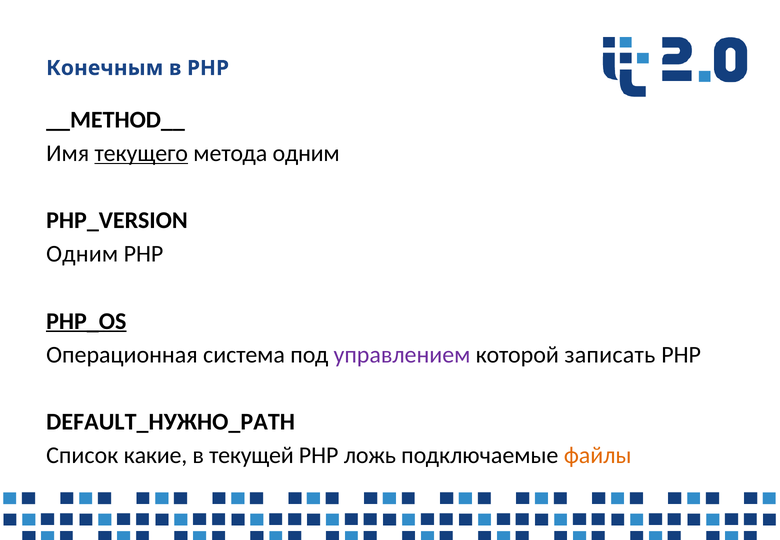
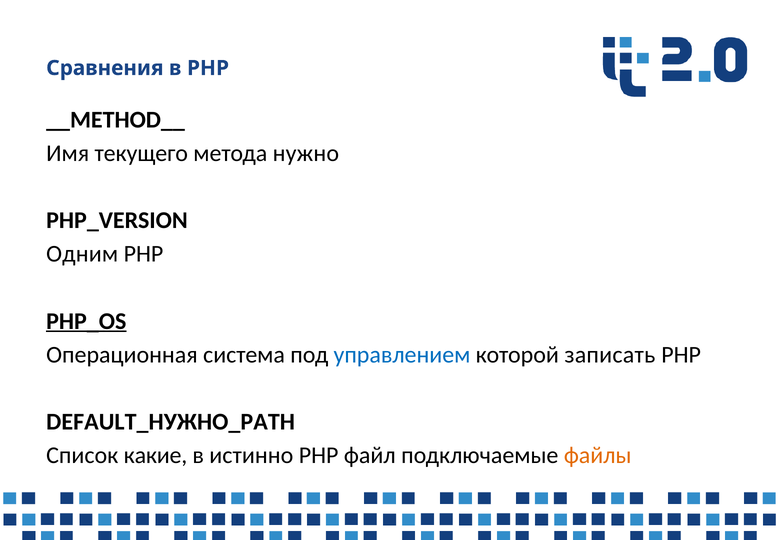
Конечным: Конечным -> Сравнения
текущего underline: present -> none
метода одним: одним -> нужно
управлением colour: purple -> blue
текущей: текущей -> истинно
ложь: ложь -> файл
